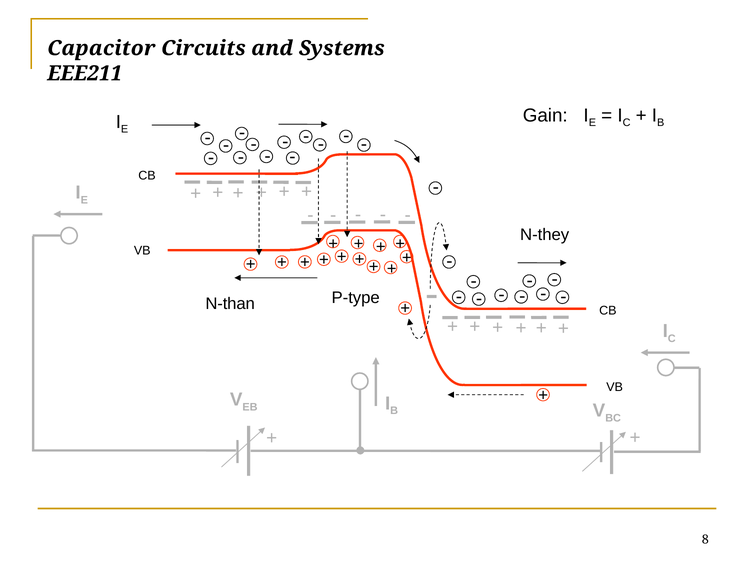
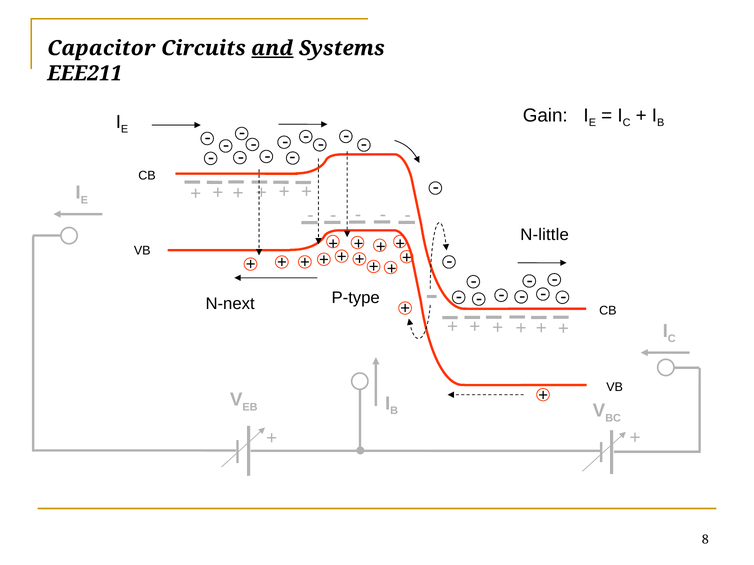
and underline: none -> present
N-they: N-they -> N-little
N-than: N-than -> N-next
